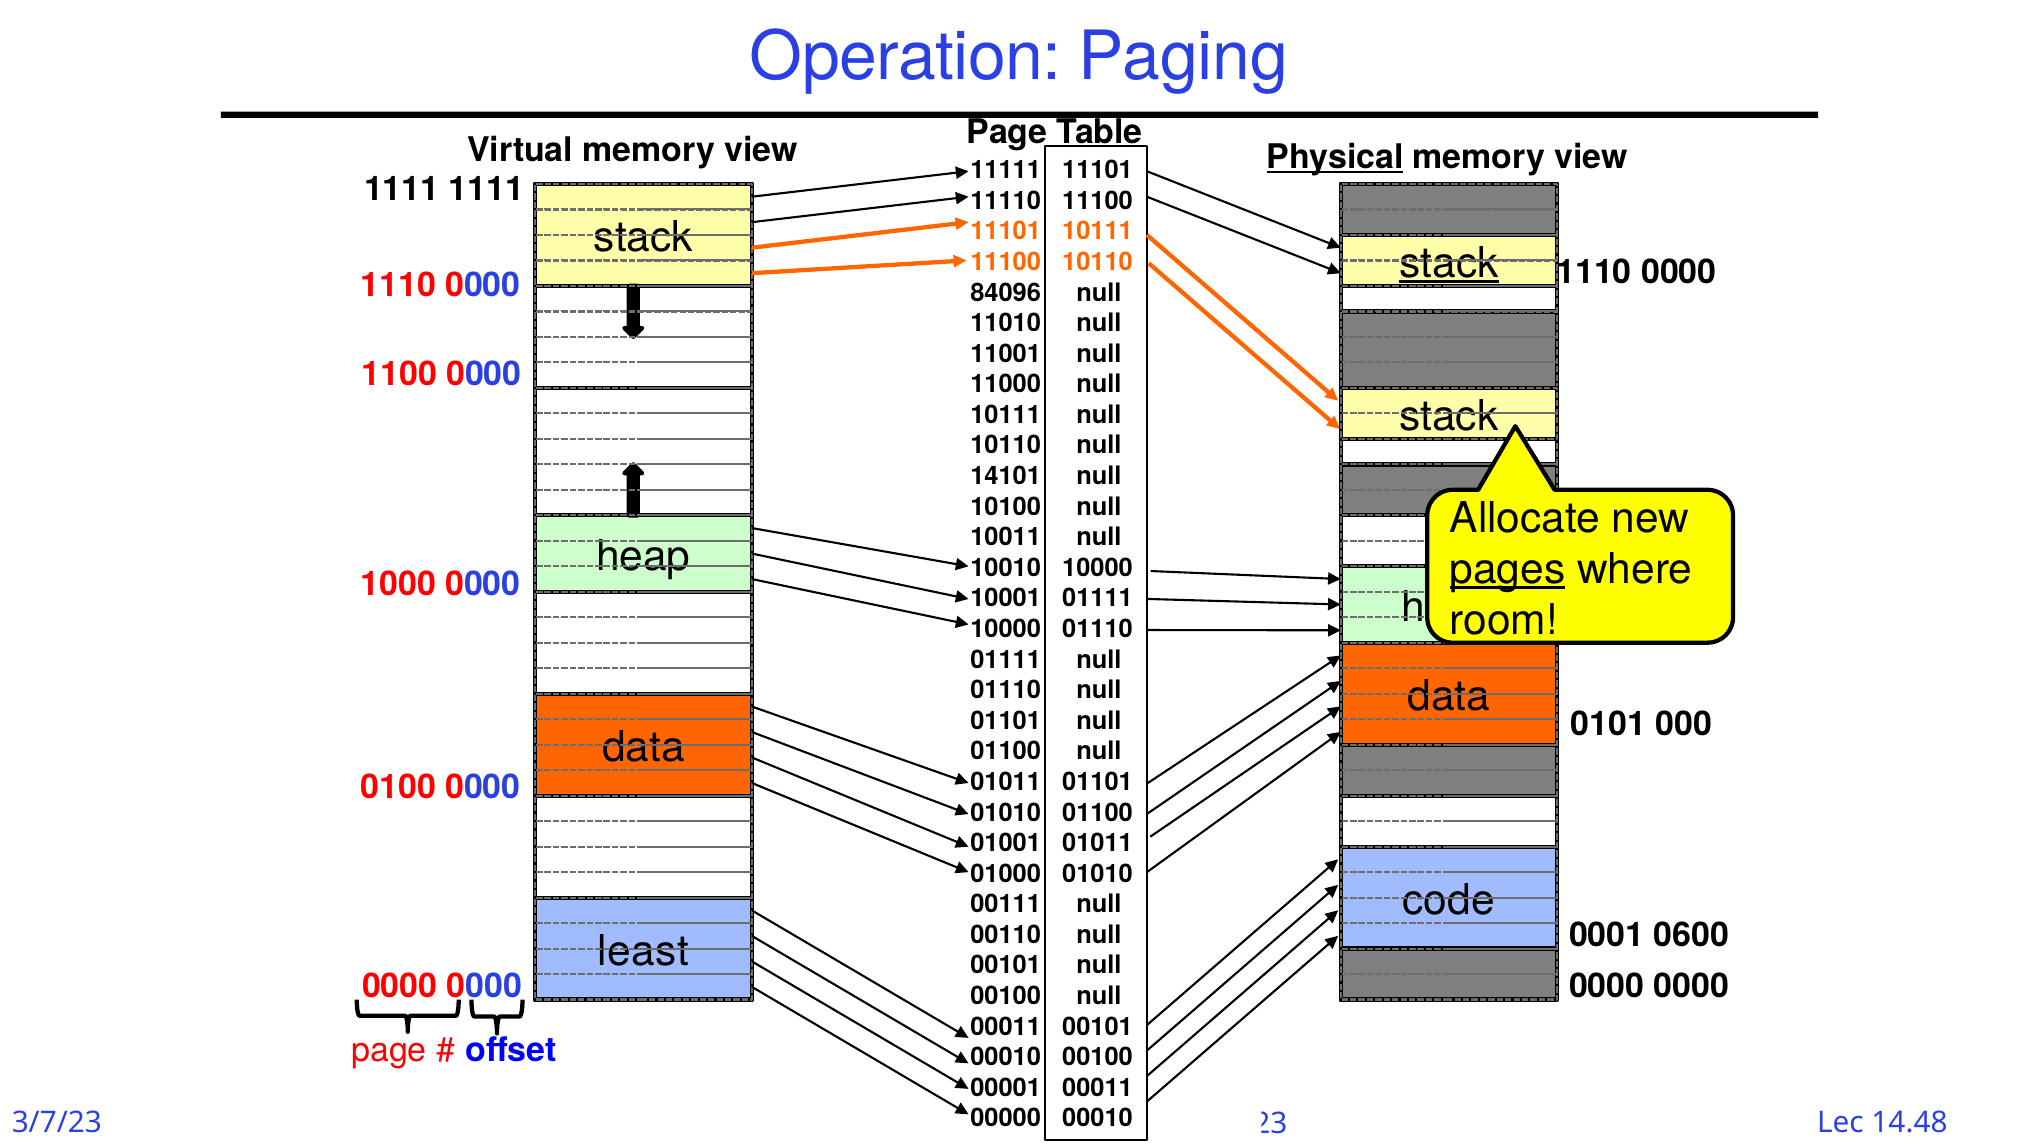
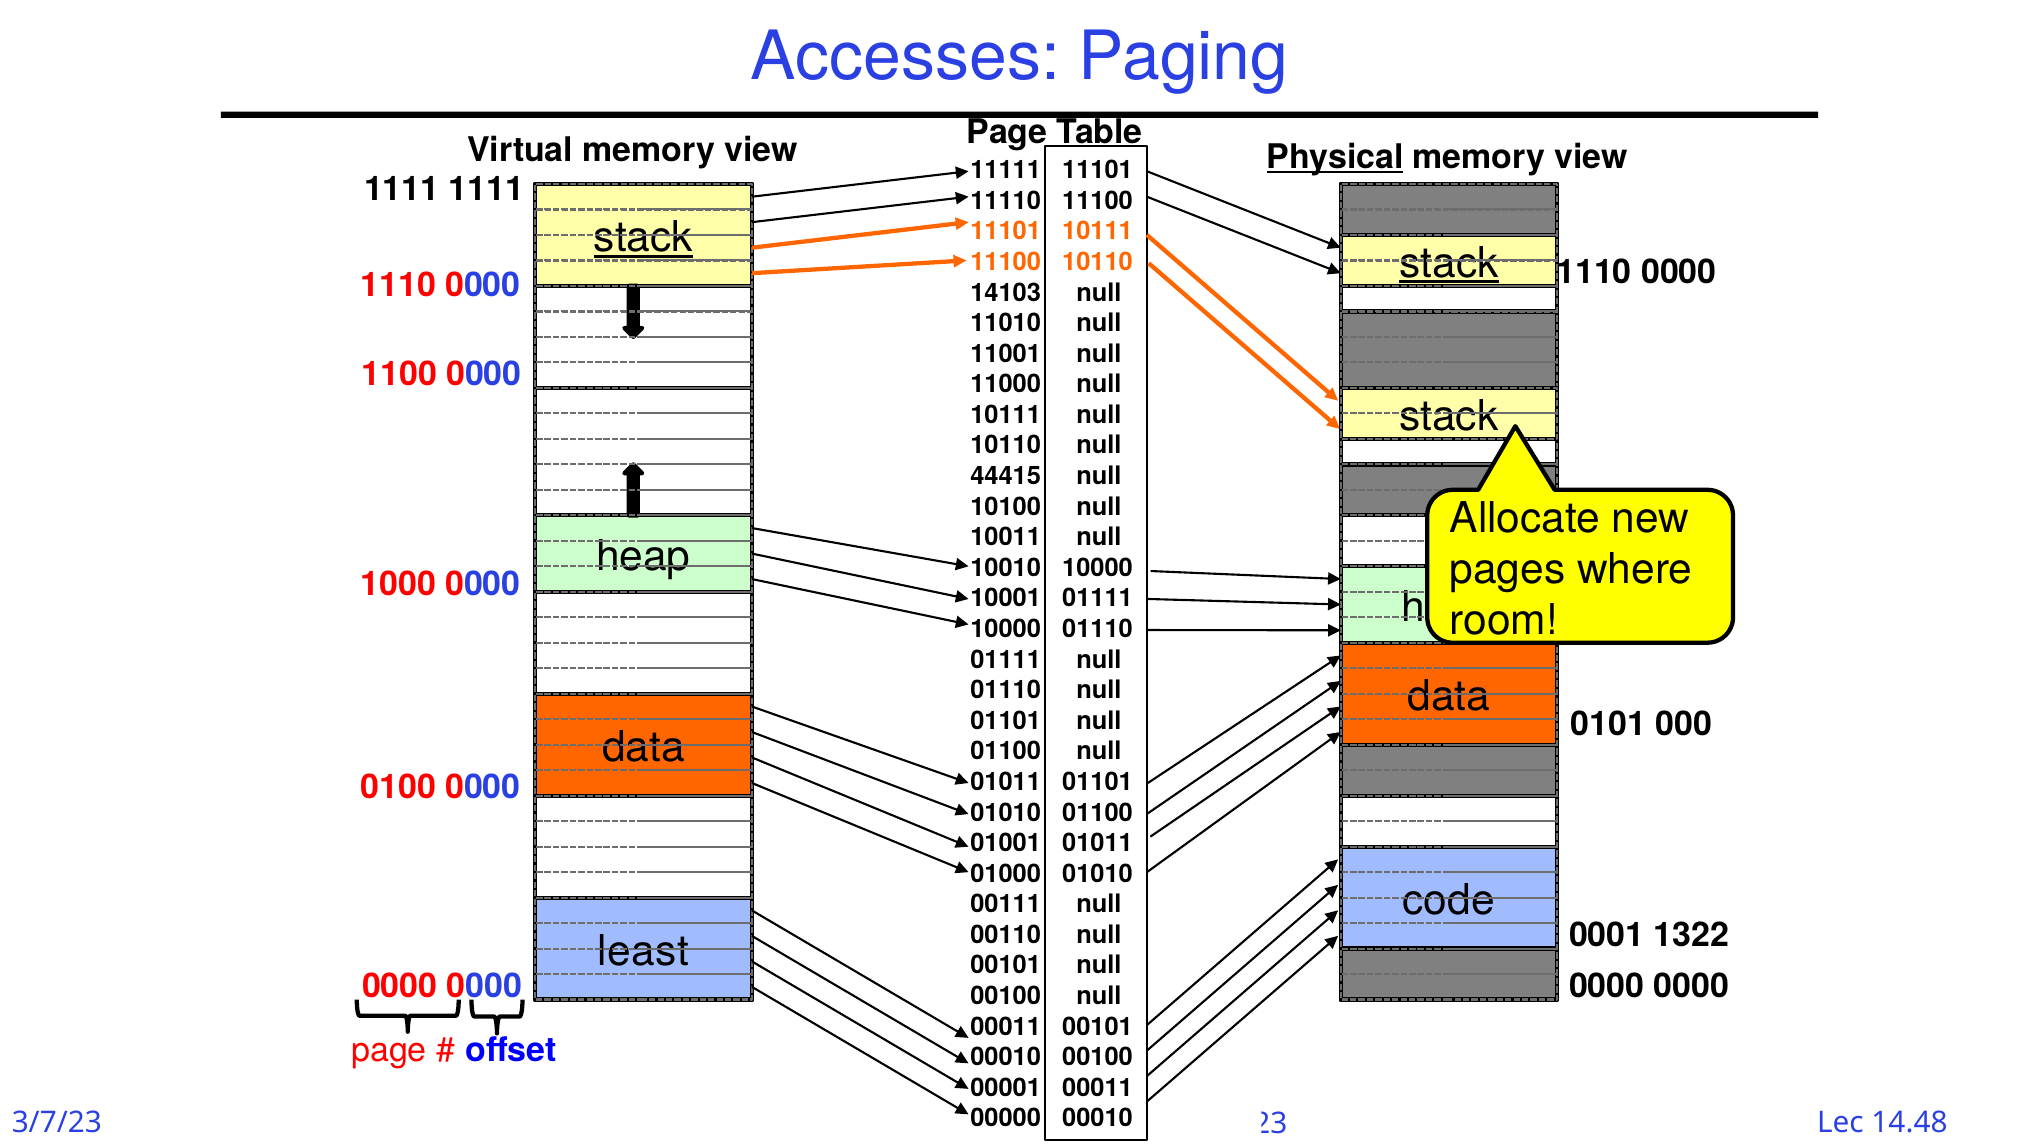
Operation: Operation -> Accesses
stack at (643, 238) underline: none -> present
84096: 84096 -> 14103
14101: 14101 -> 44415
pages underline: present -> none
0600: 0600 -> 1322
